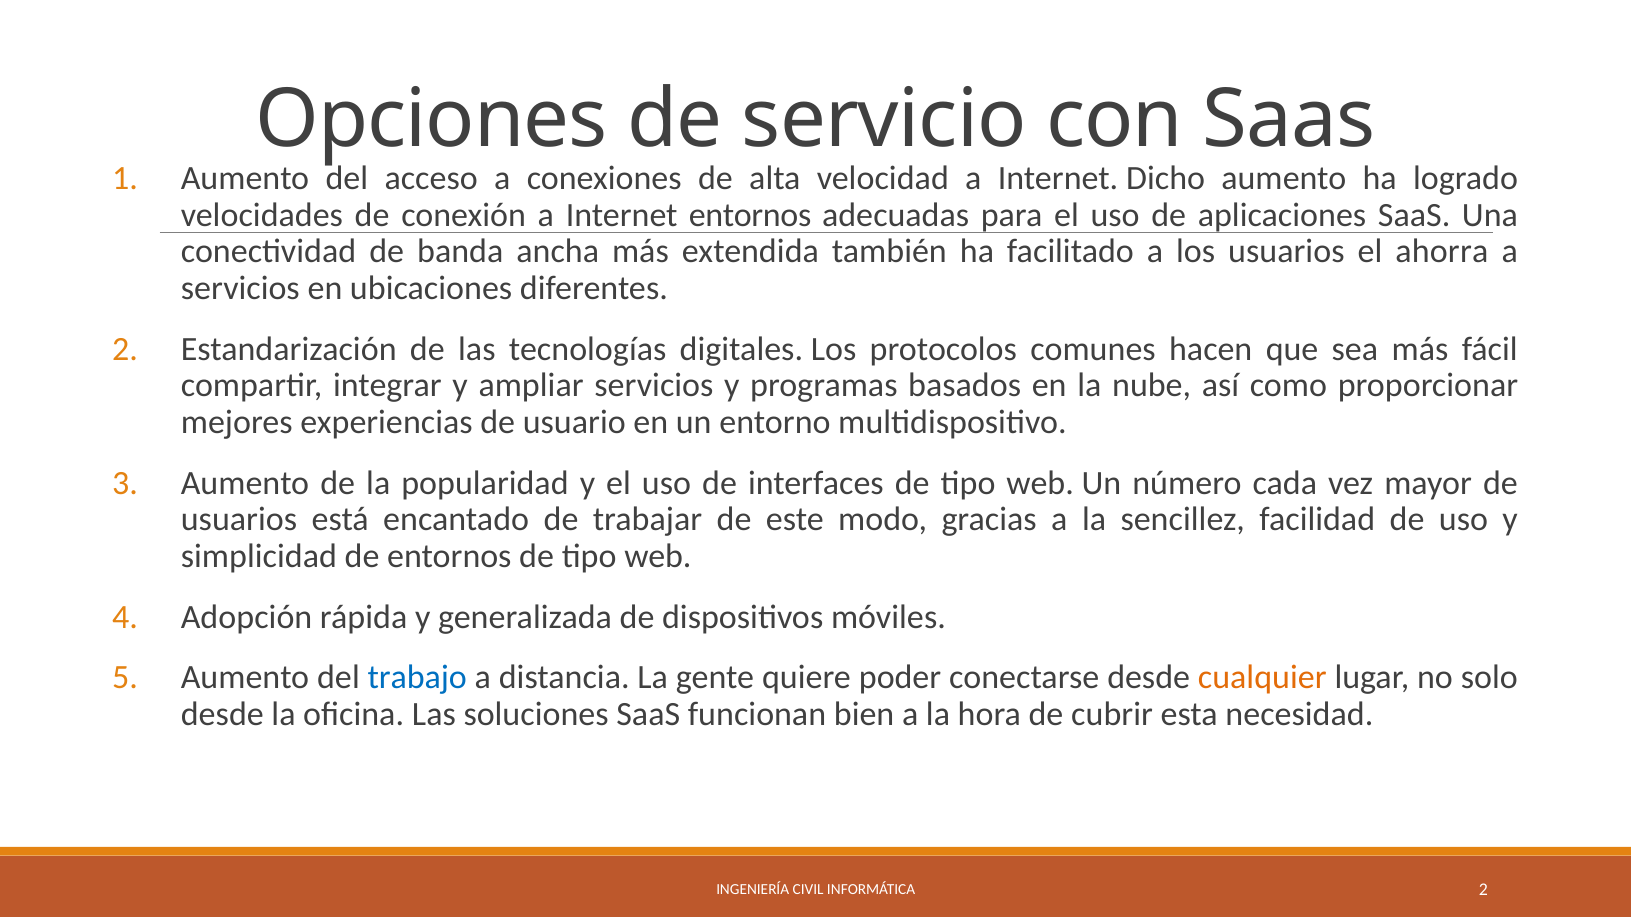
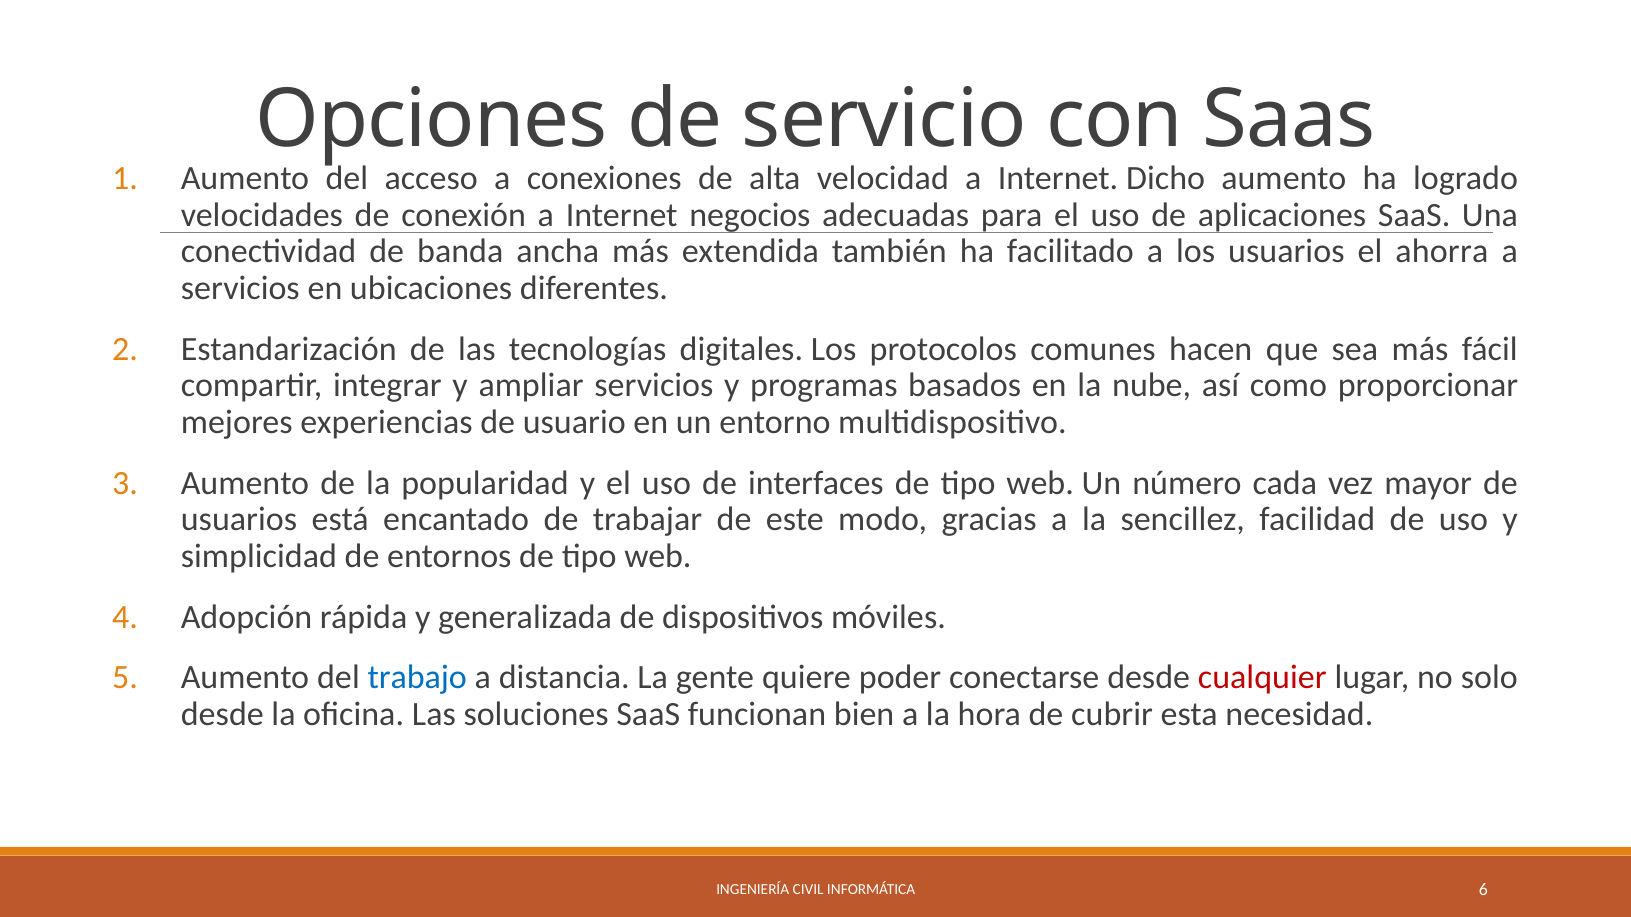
Internet entornos: entornos -> negocios
cualquier colour: orange -> red
INFORMÁTICA 2: 2 -> 6
